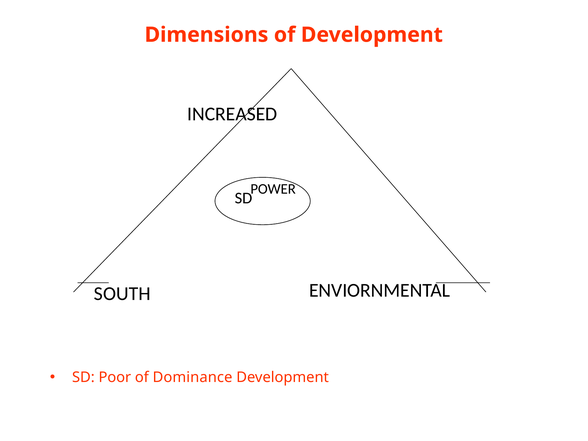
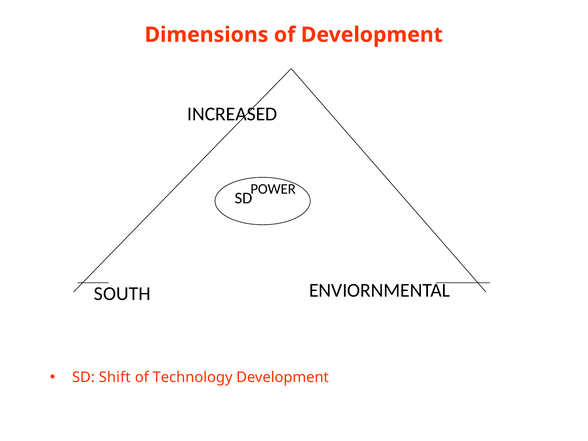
Poor: Poor -> Shift
Dominance: Dominance -> Technology
